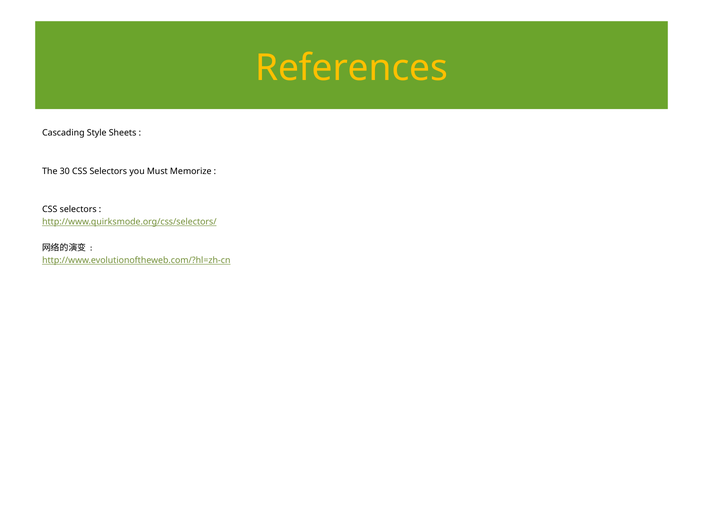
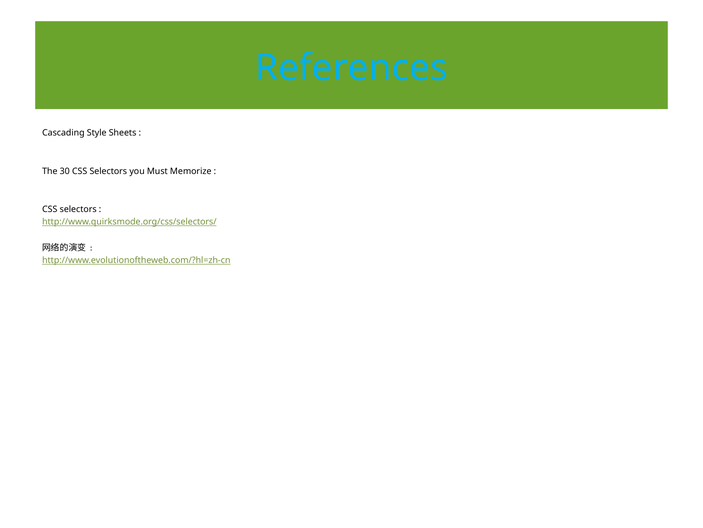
References colour: yellow -> light blue
